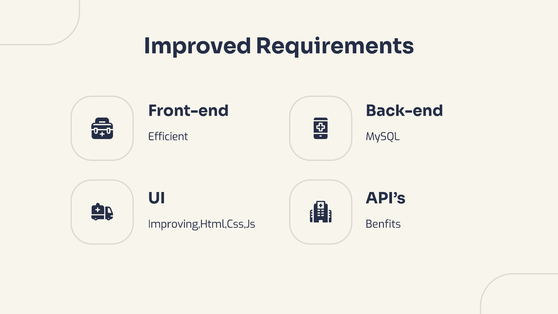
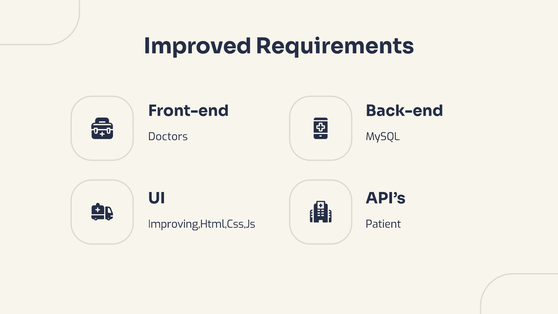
Efficient: Efficient -> Doctors
Benfits: Benfits -> Patient
